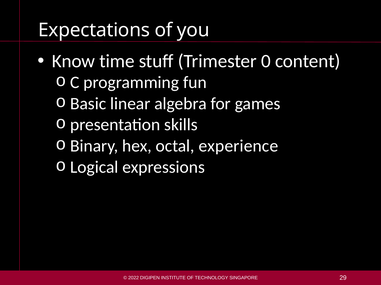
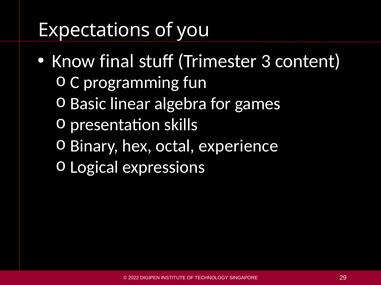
time: time -> final
0: 0 -> 3
